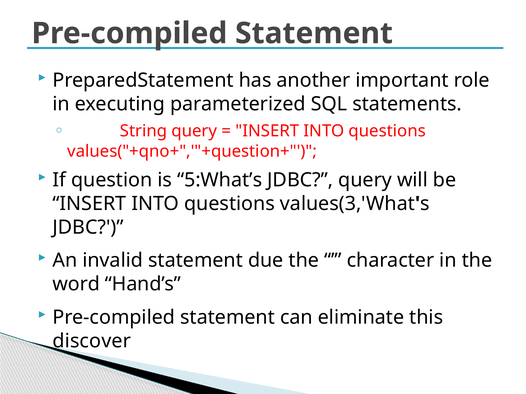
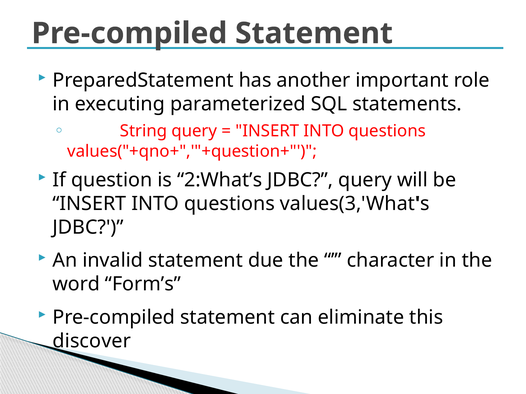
5:What’s: 5:What’s -> 2:What’s
Hand’s: Hand’s -> Form’s
